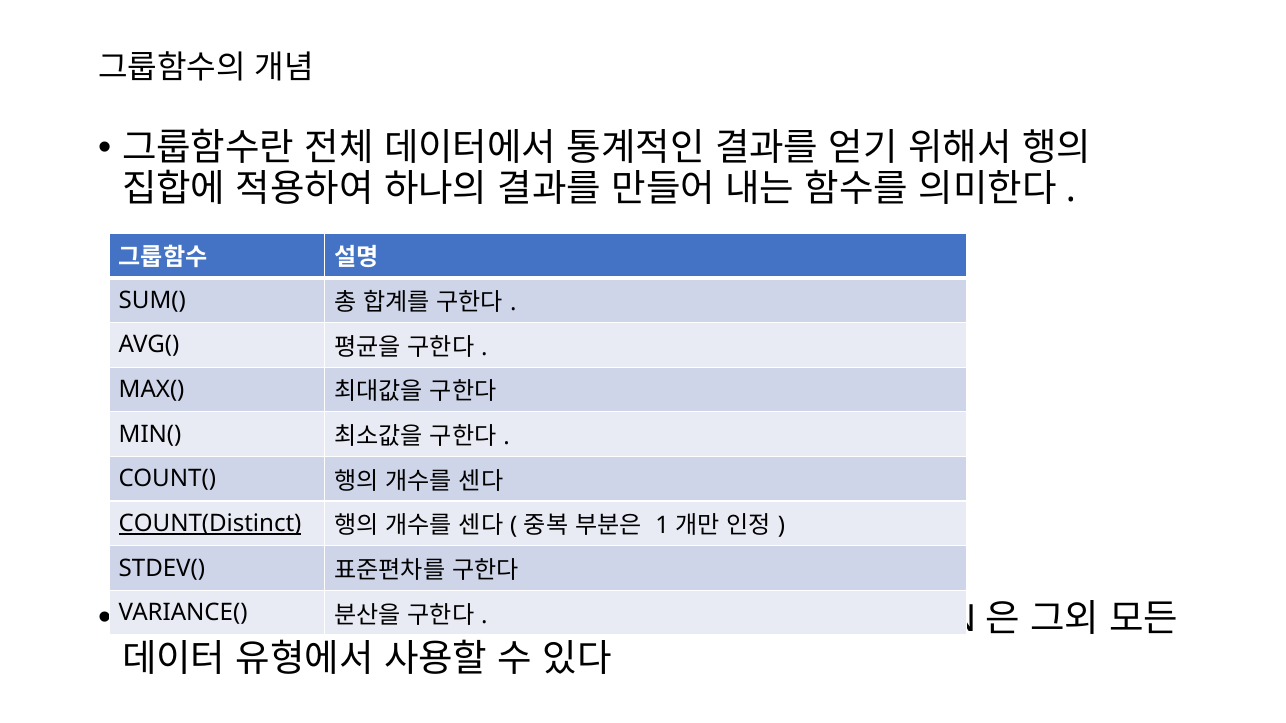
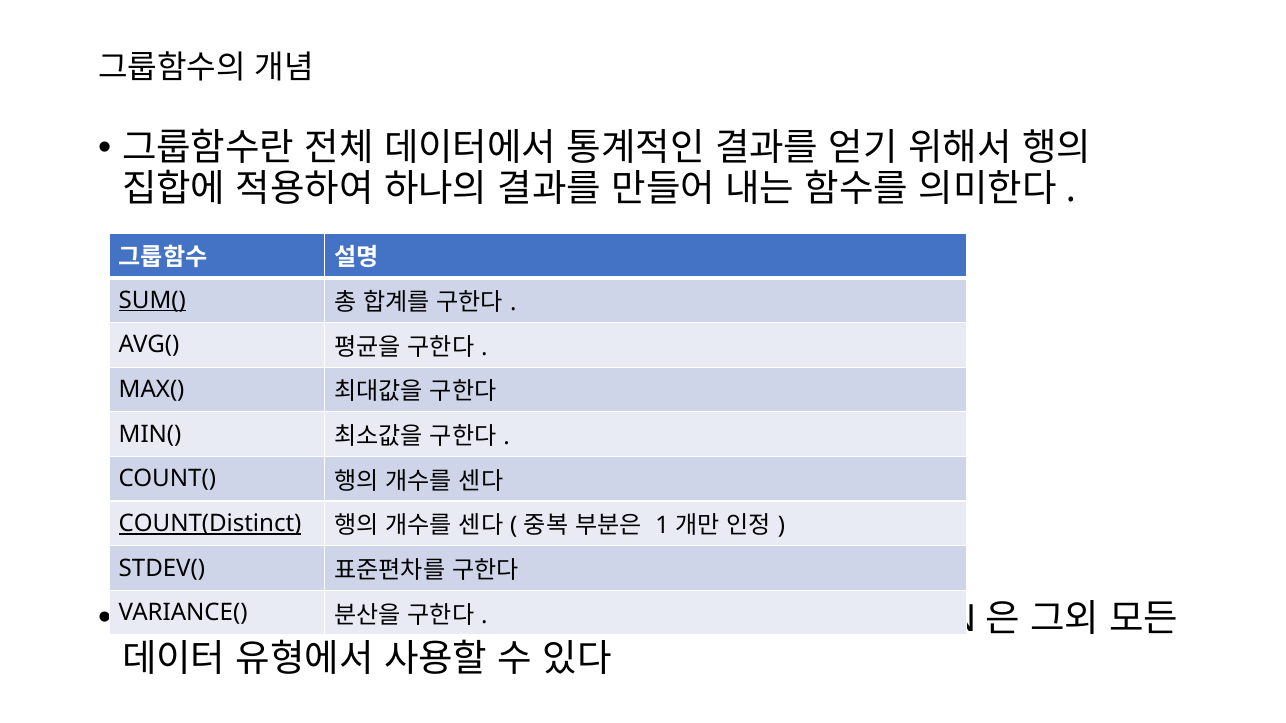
SUM( underline: none -> present
